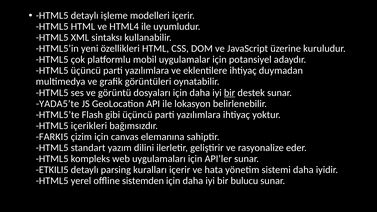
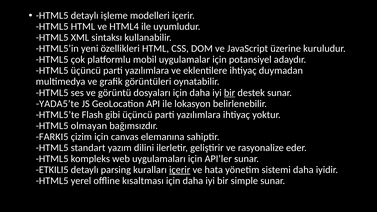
içerikleri: içerikleri -> olmayan
içerir at (180, 170) underline: none -> present
sistemden: sistemden -> kısaltması
bulucu: bulucu -> simple
